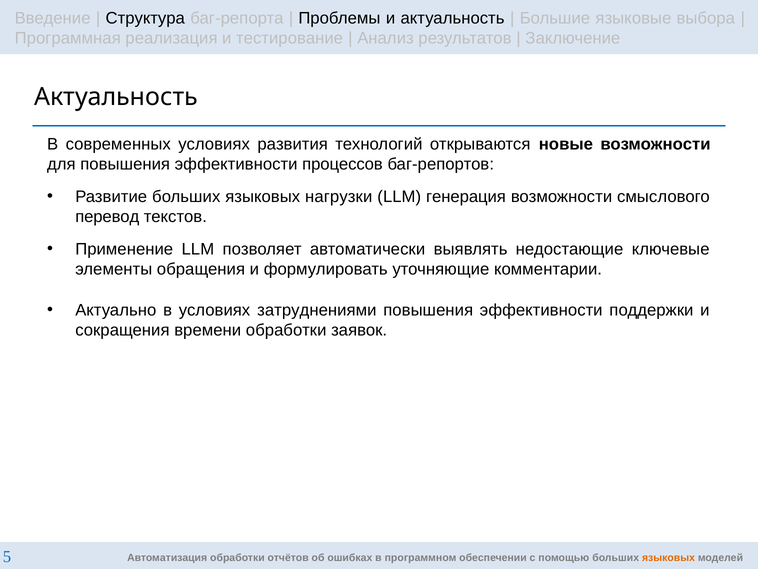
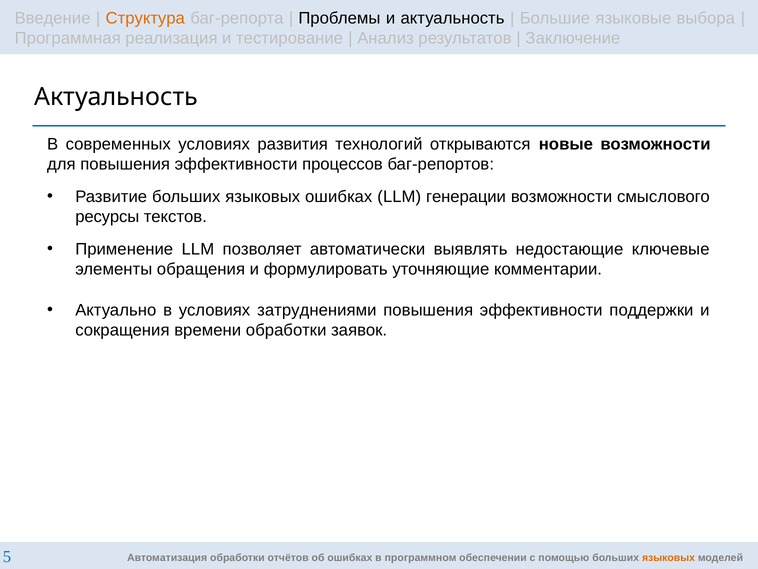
Структура colour: black -> orange
языковых нагрузки: нагрузки -> ошибках
генерация: генерация -> генерации
перевод: перевод -> ресурсы
